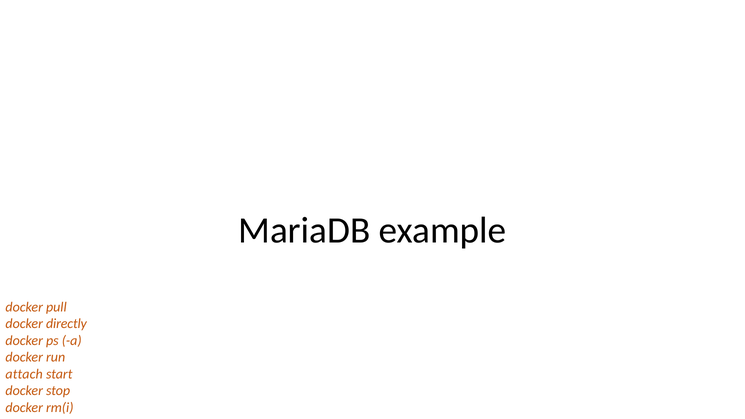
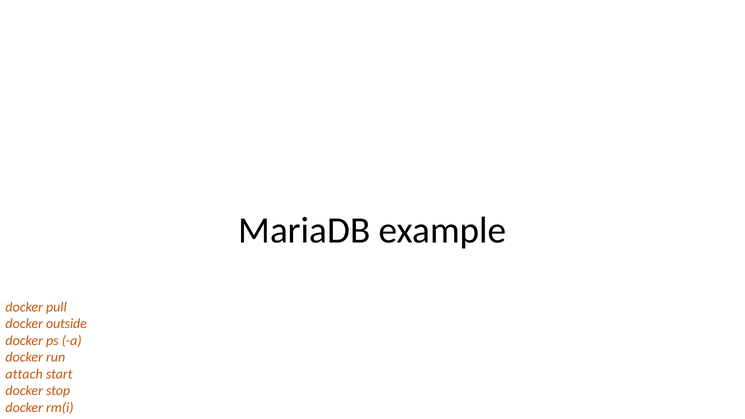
directly: directly -> outside
